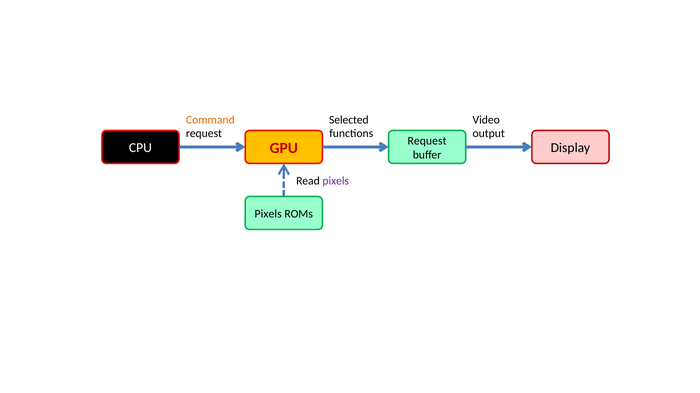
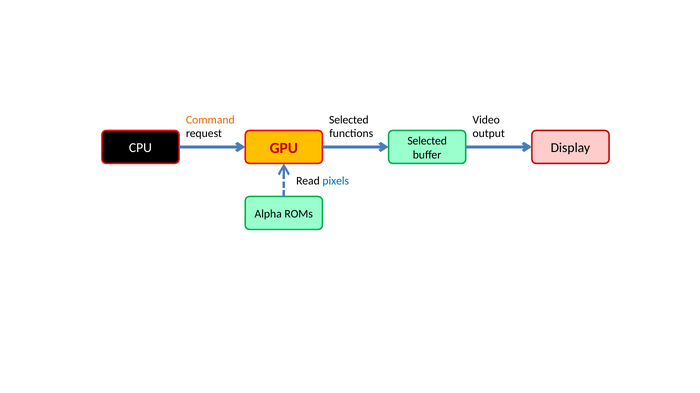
Request at (427, 141): Request -> Selected
pixels at (336, 181) colour: purple -> blue
Pixels at (268, 214): Pixels -> Alpha
